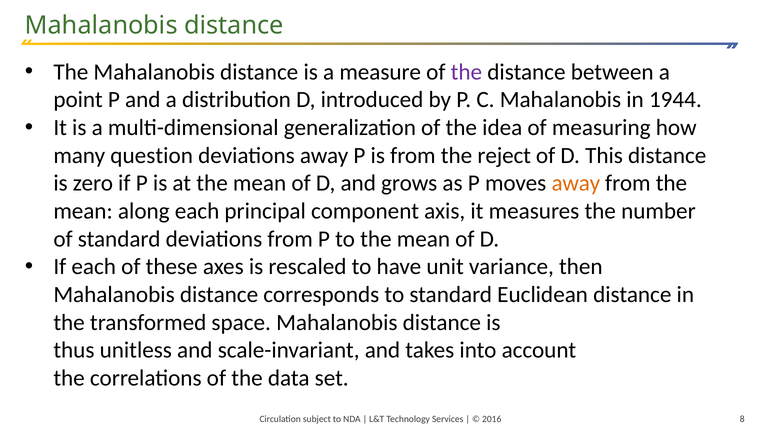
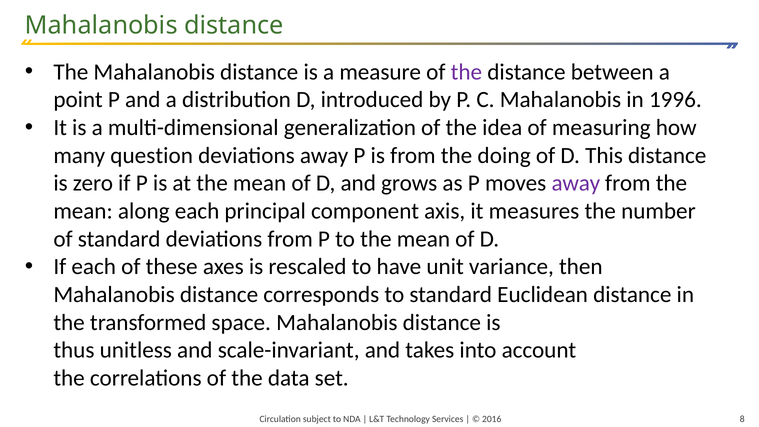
1944: 1944 -> 1996
reject: reject -> doing
away at (576, 183) colour: orange -> purple
